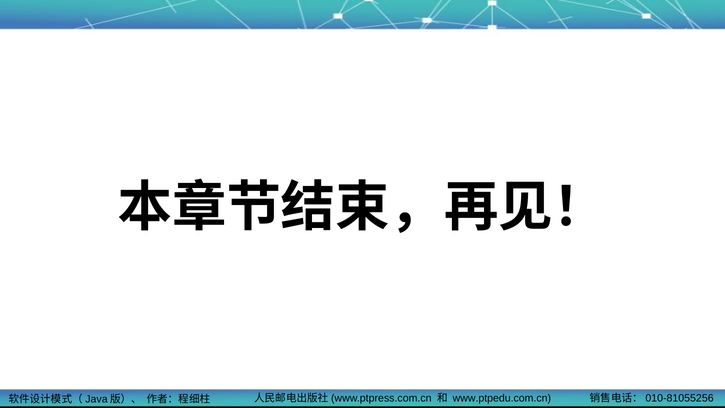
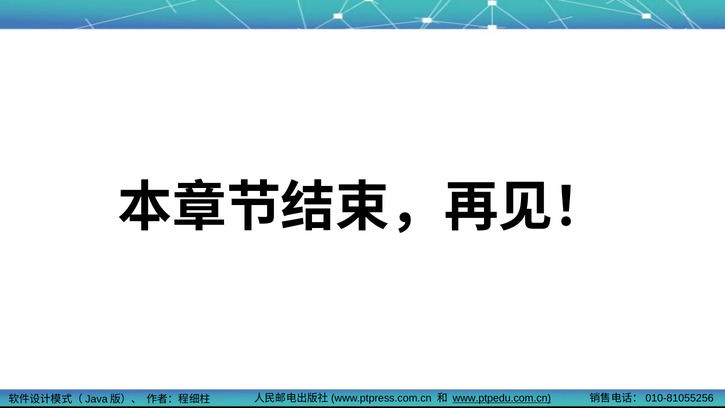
www.ptpedu.com.cn underline: none -> present
